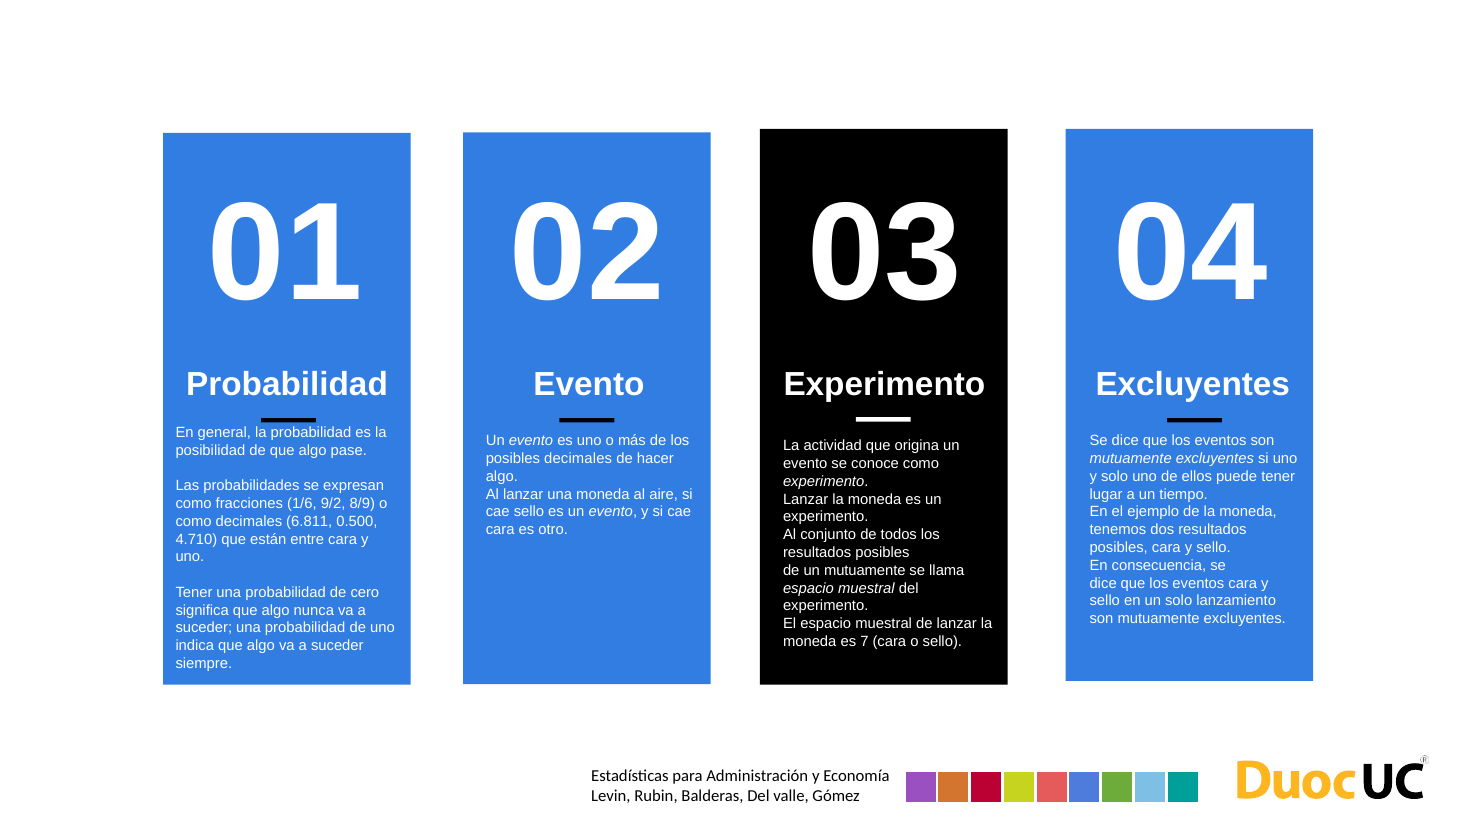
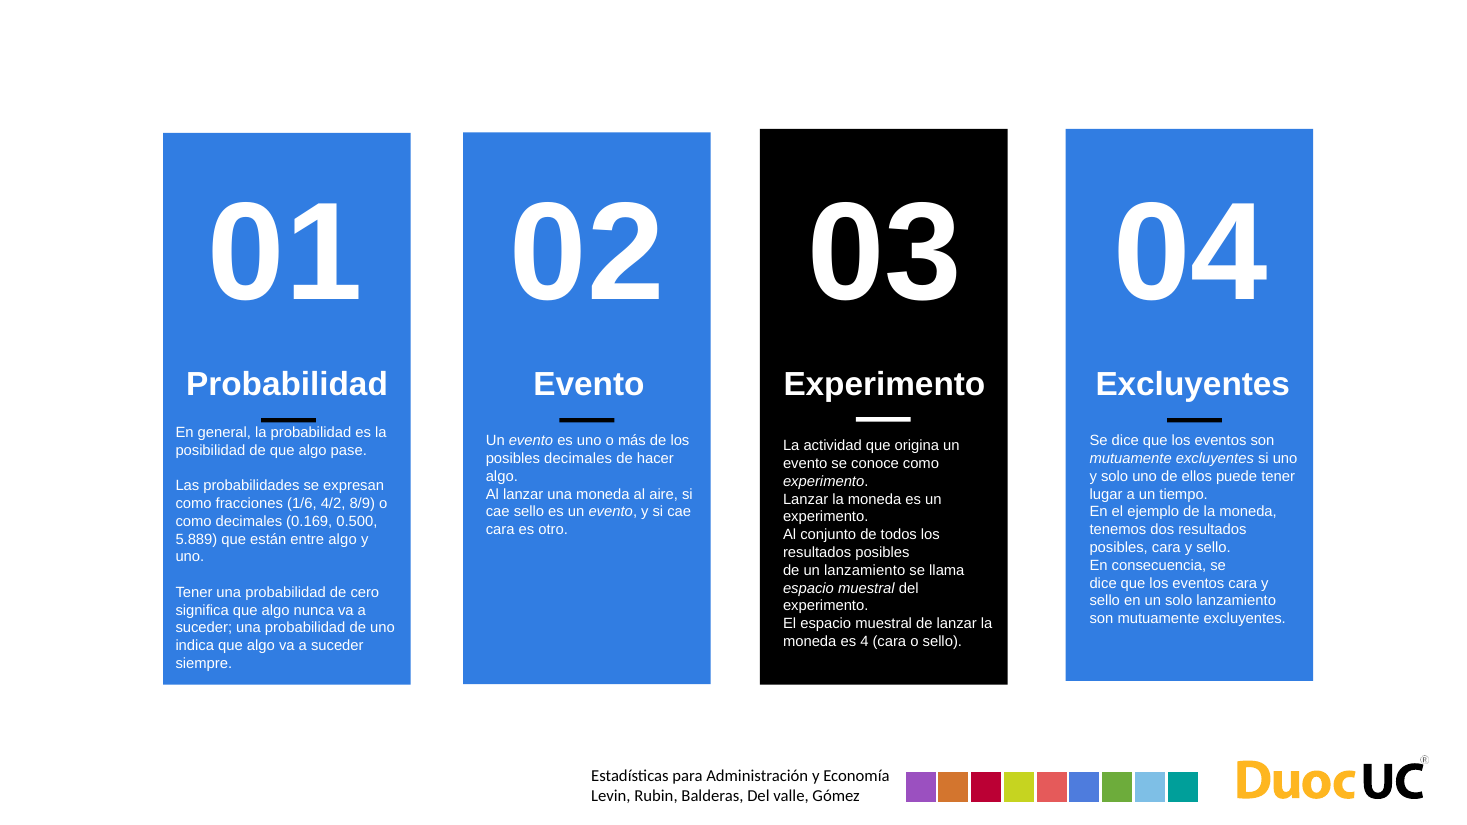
9/2: 9/2 -> 4/2
6.811: 6.811 -> 0.169
4.710: 4.710 -> 5.889
entre cara: cara -> algo
un mutuamente: mutuamente -> lanzamiento
7: 7 -> 4
